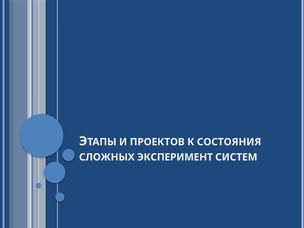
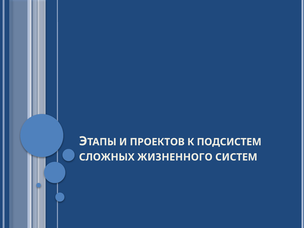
СОСТОЯНИЯ: СОСТОЯНИЯ -> ПОДСИСТЕМ
ЭКСПЕРИМЕНТ: ЭКСПЕРИМЕНТ -> ЖИЗНЕННОГО
